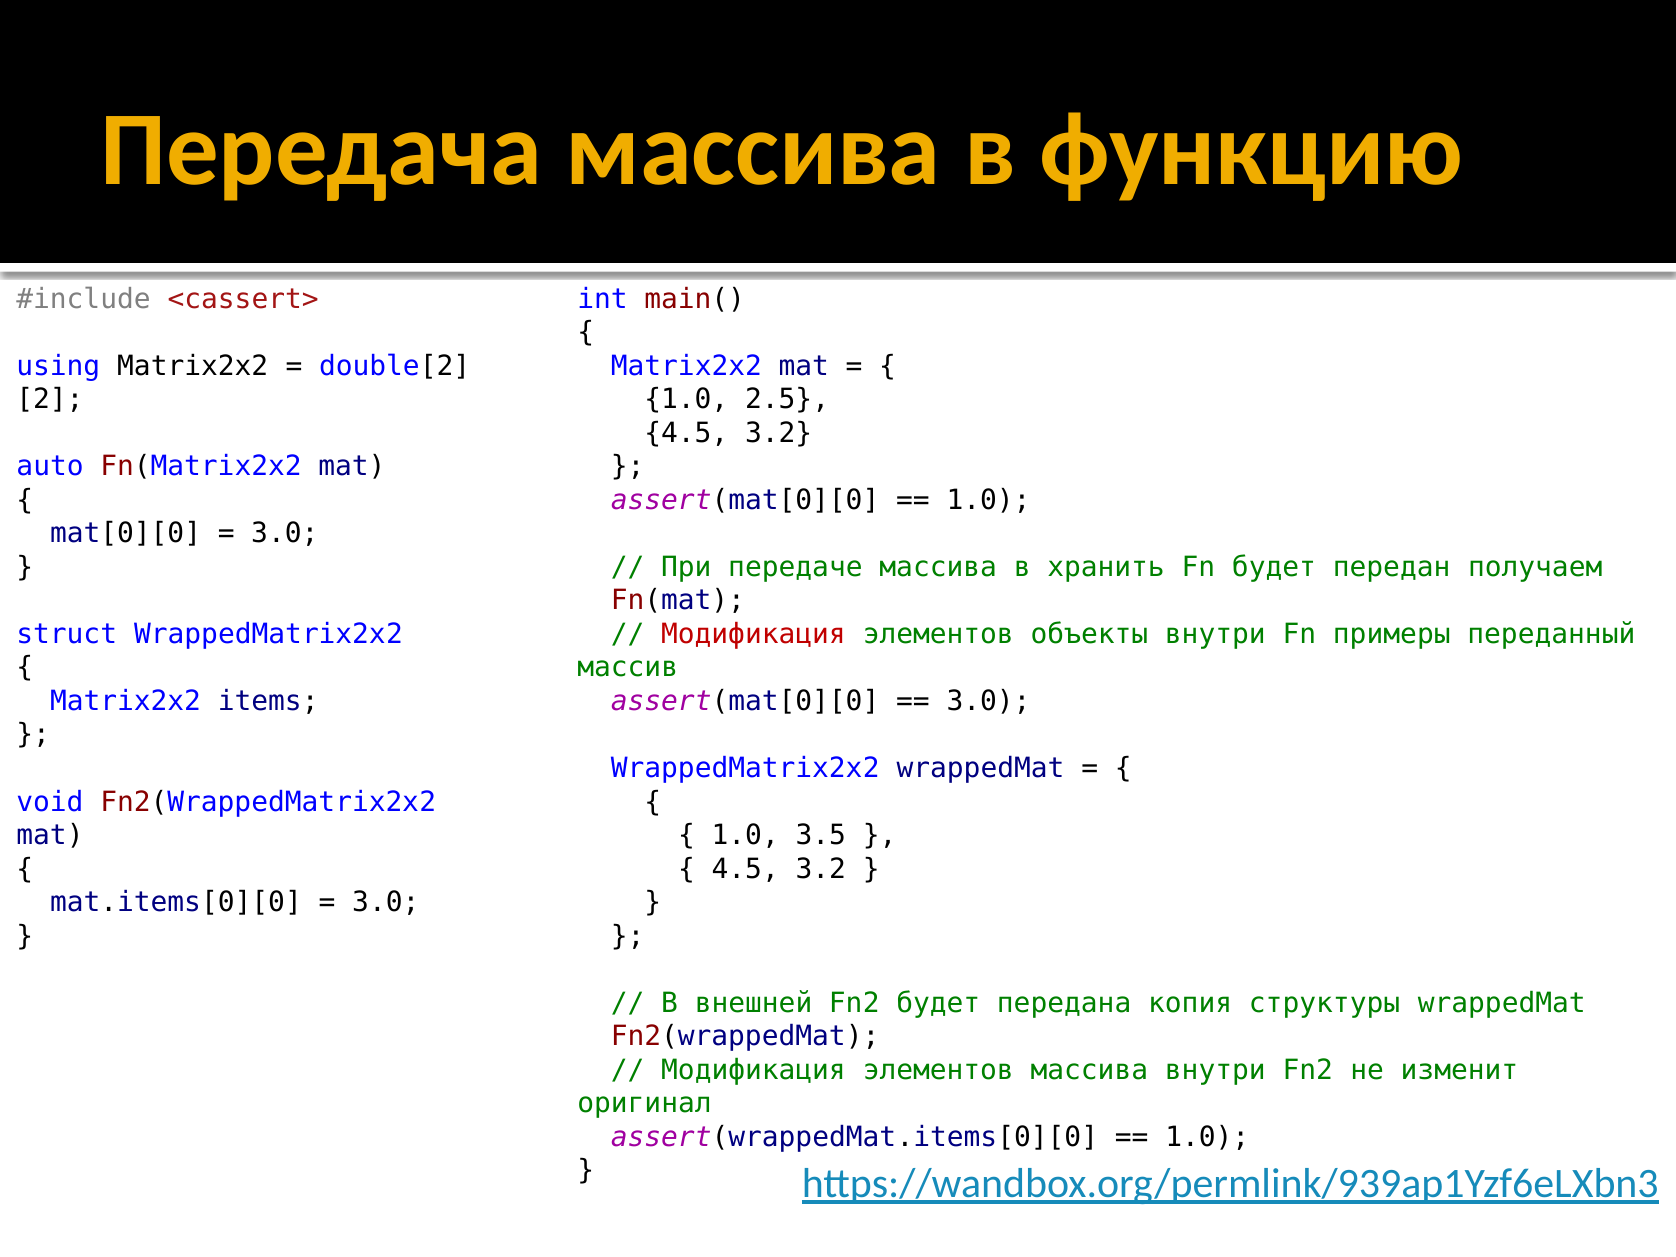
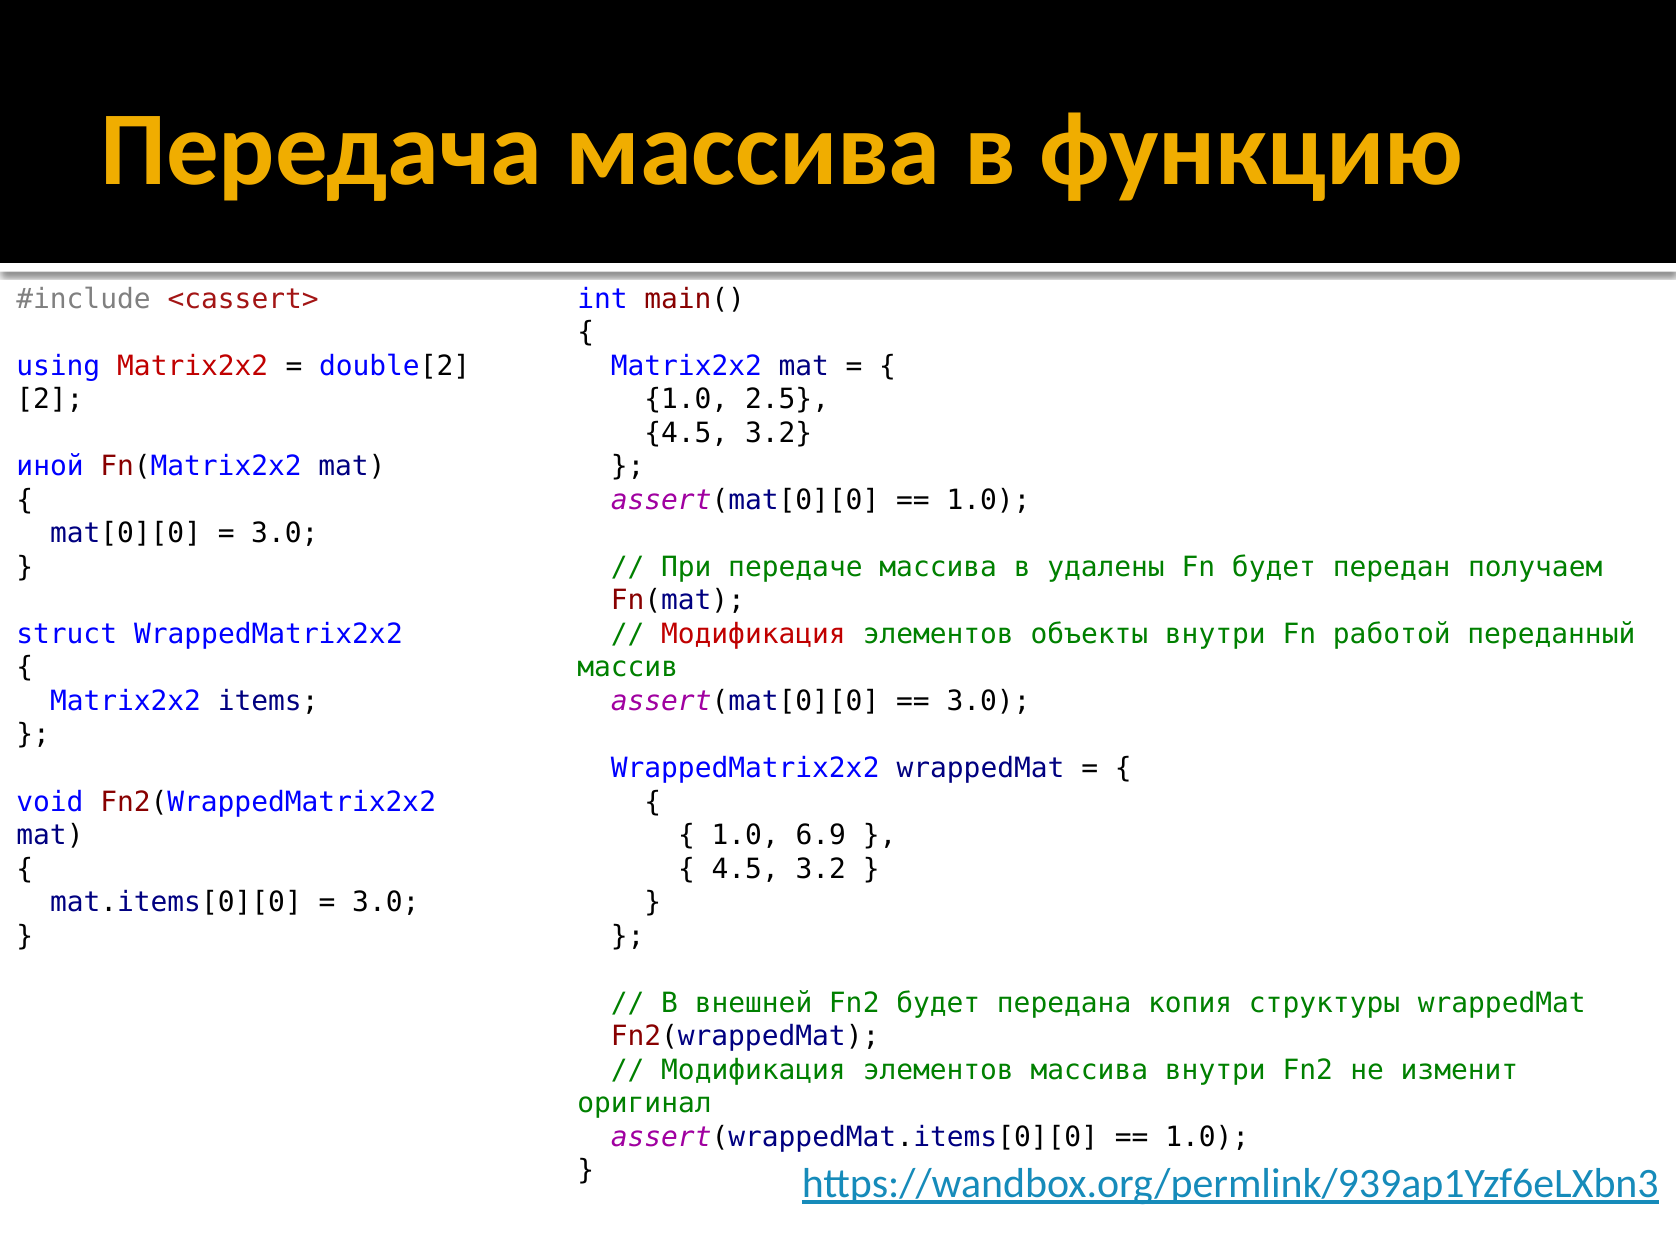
Matrix2x2 at (193, 366) colour: black -> red
auto: auto -> иной
хранить: хранить -> удалены
примеры: примеры -> работой
3.5: 3.5 -> 6.9
